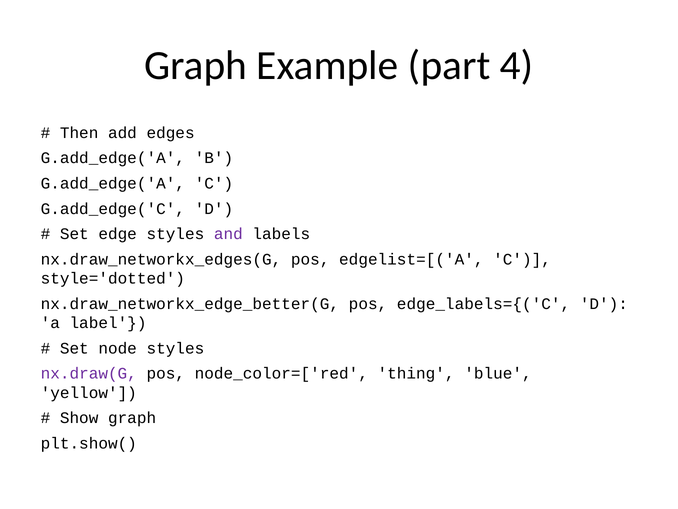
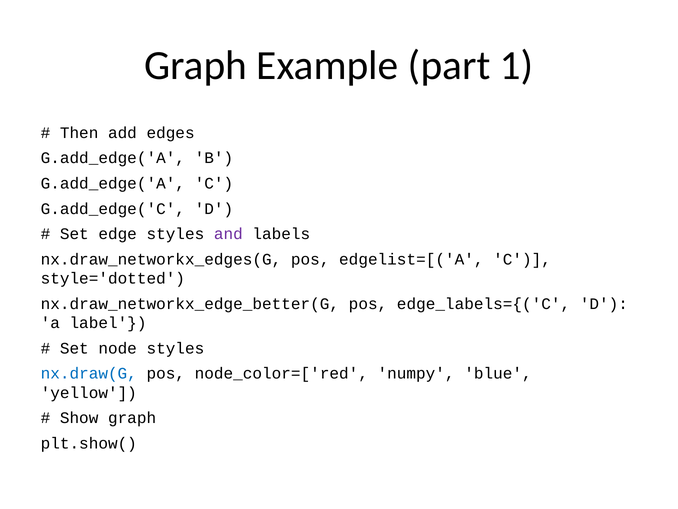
4: 4 -> 1
nx.draw(G colour: purple -> blue
thing: thing -> numpy
